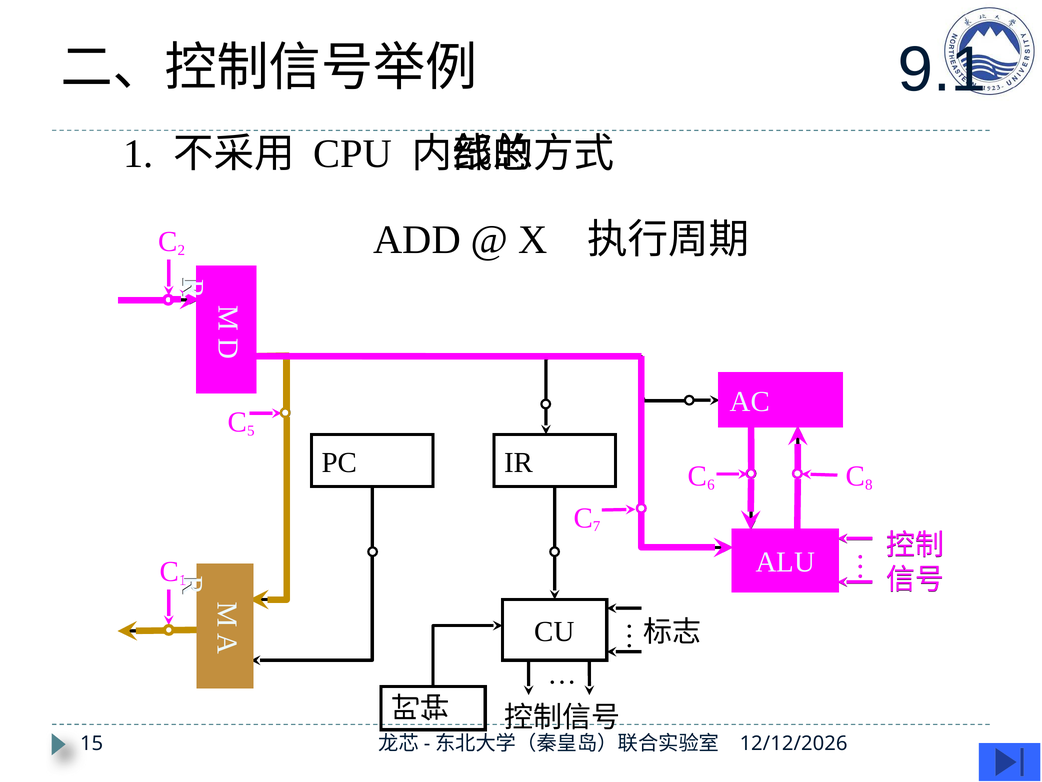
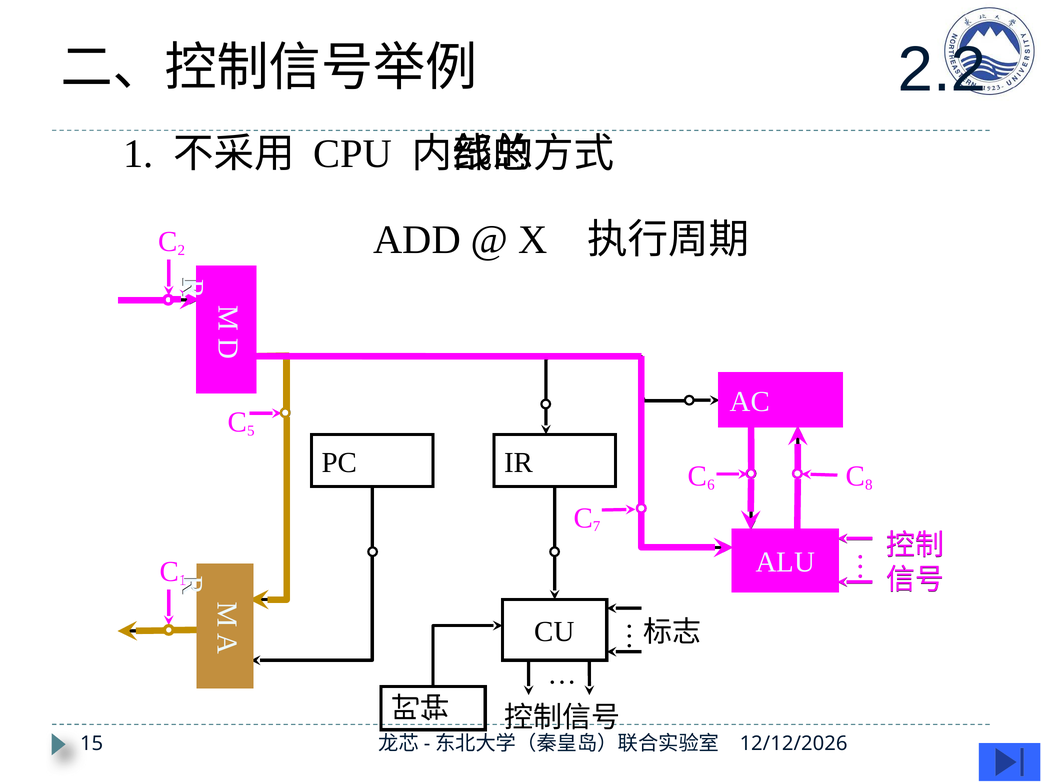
9.1: 9.1 -> 2.2
